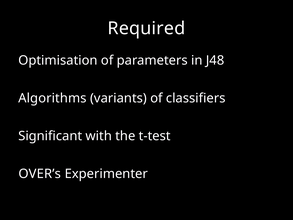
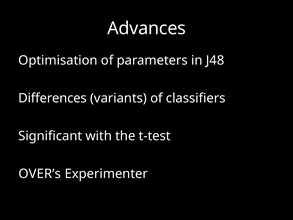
Required: Required -> Advances
Algorithms: Algorithms -> Differences
